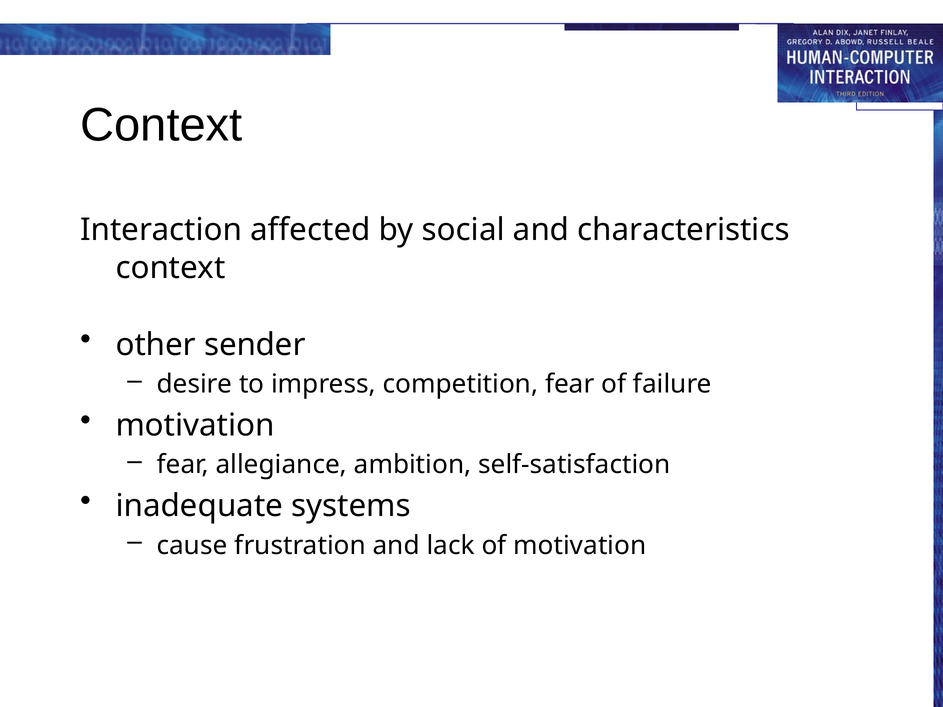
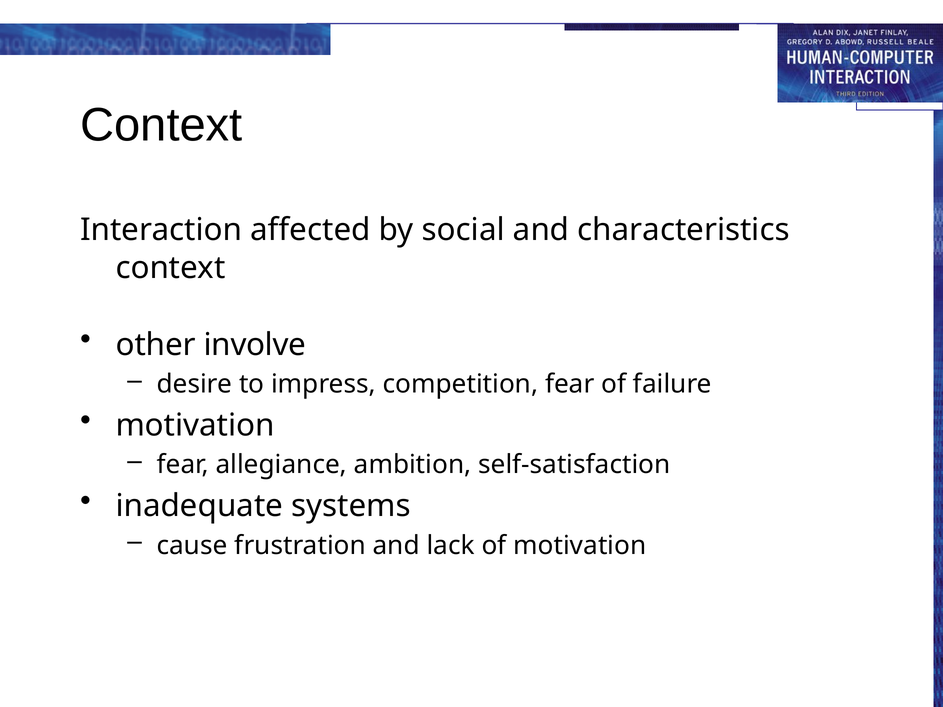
sender: sender -> involve
